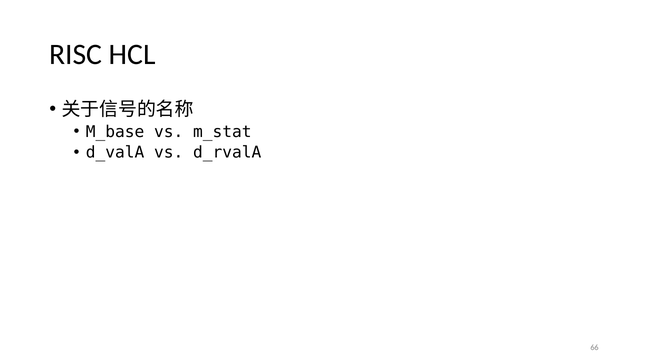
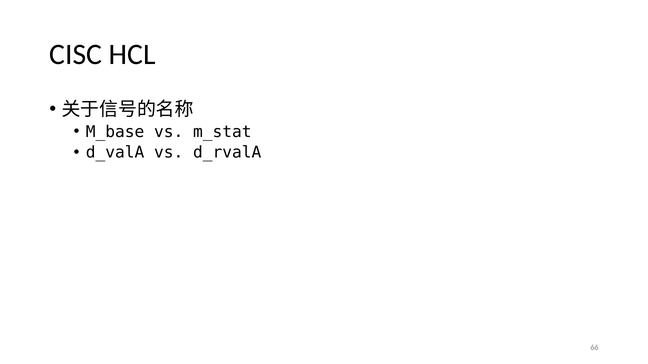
RISC: RISC -> CISC
